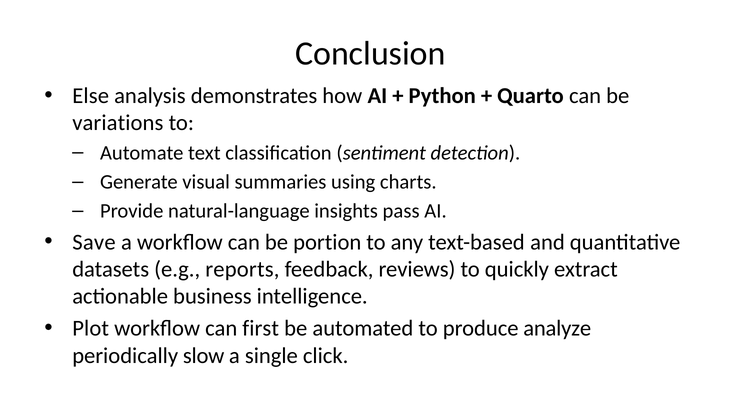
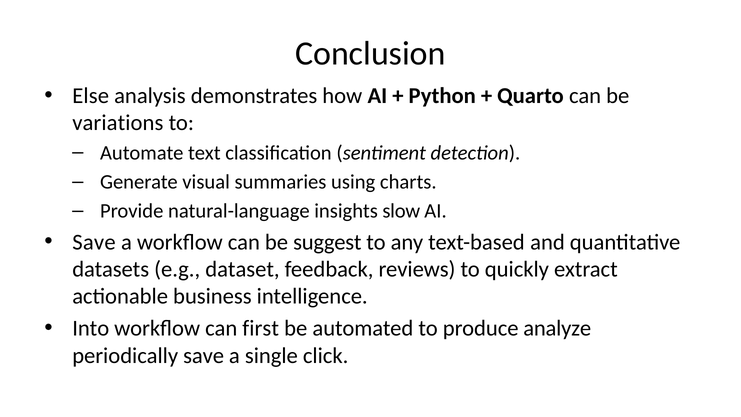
pass: pass -> slow
portion: portion -> suggest
reports: reports -> dataset
Plot: Plot -> Into
periodically slow: slow -> save
